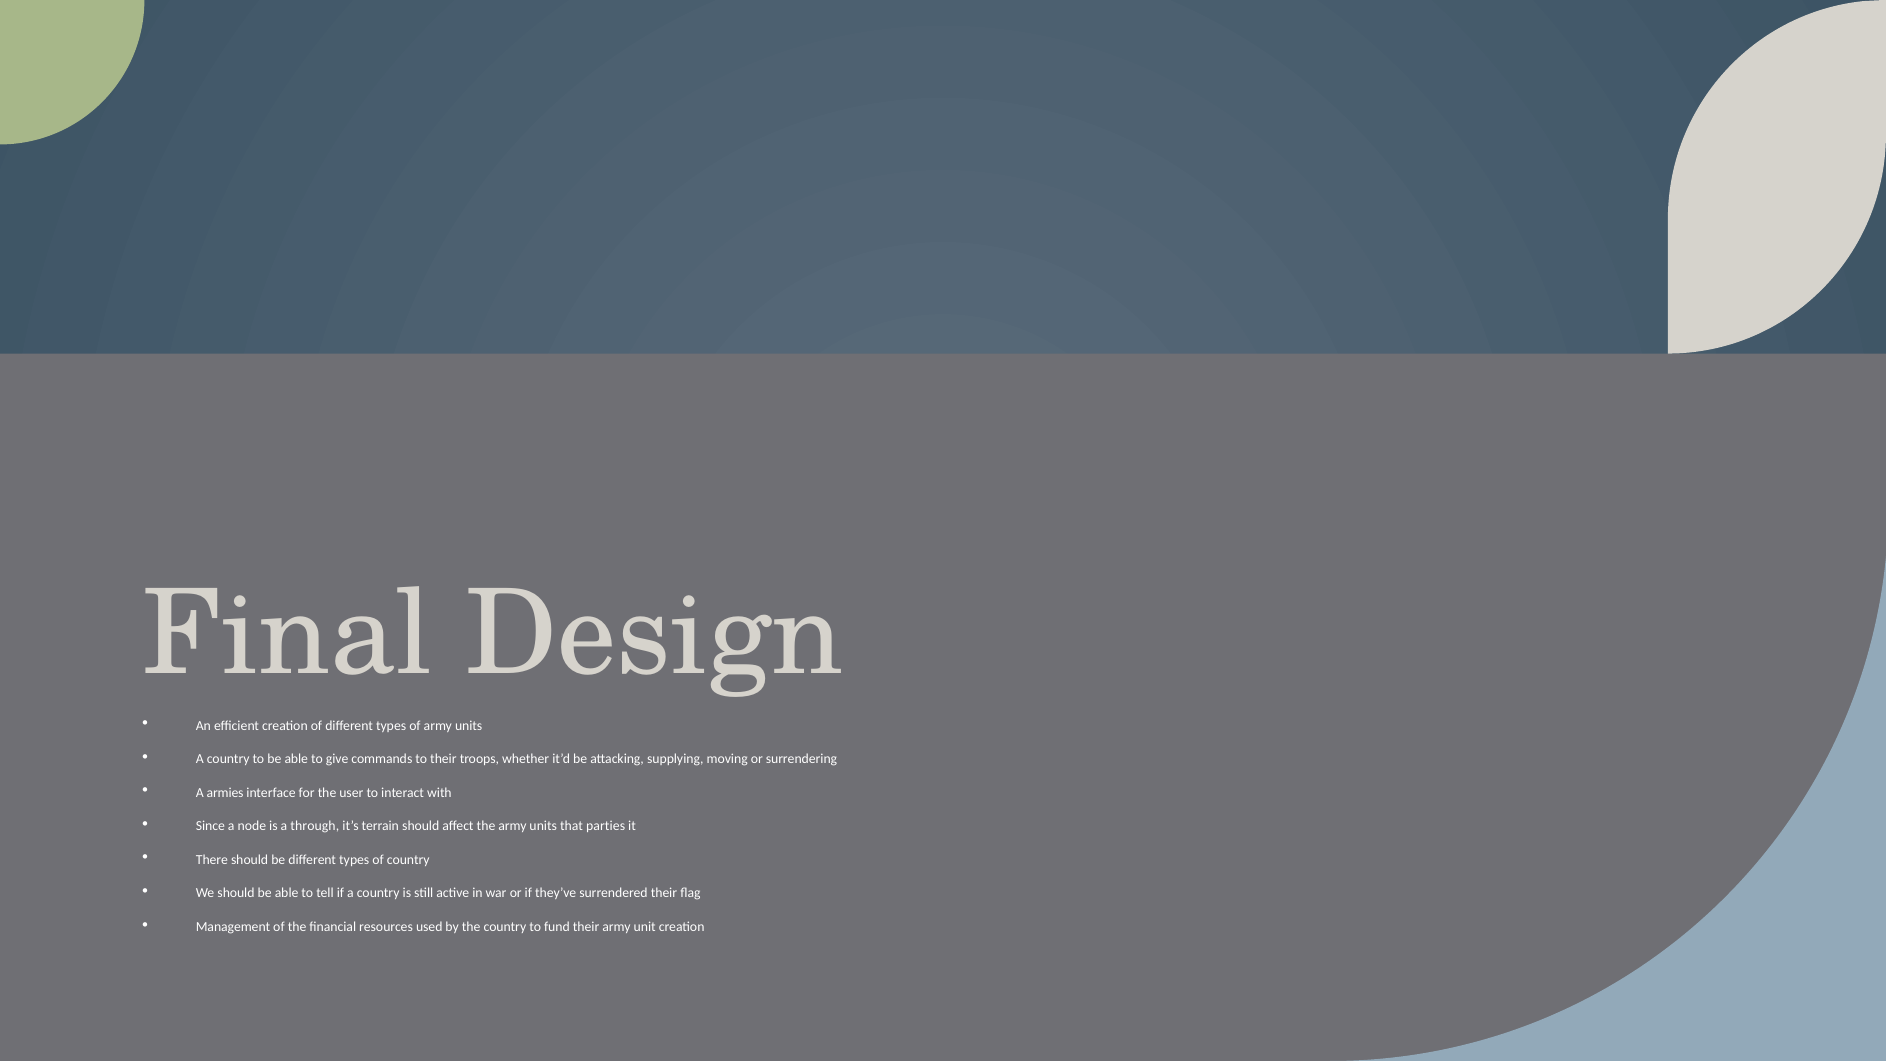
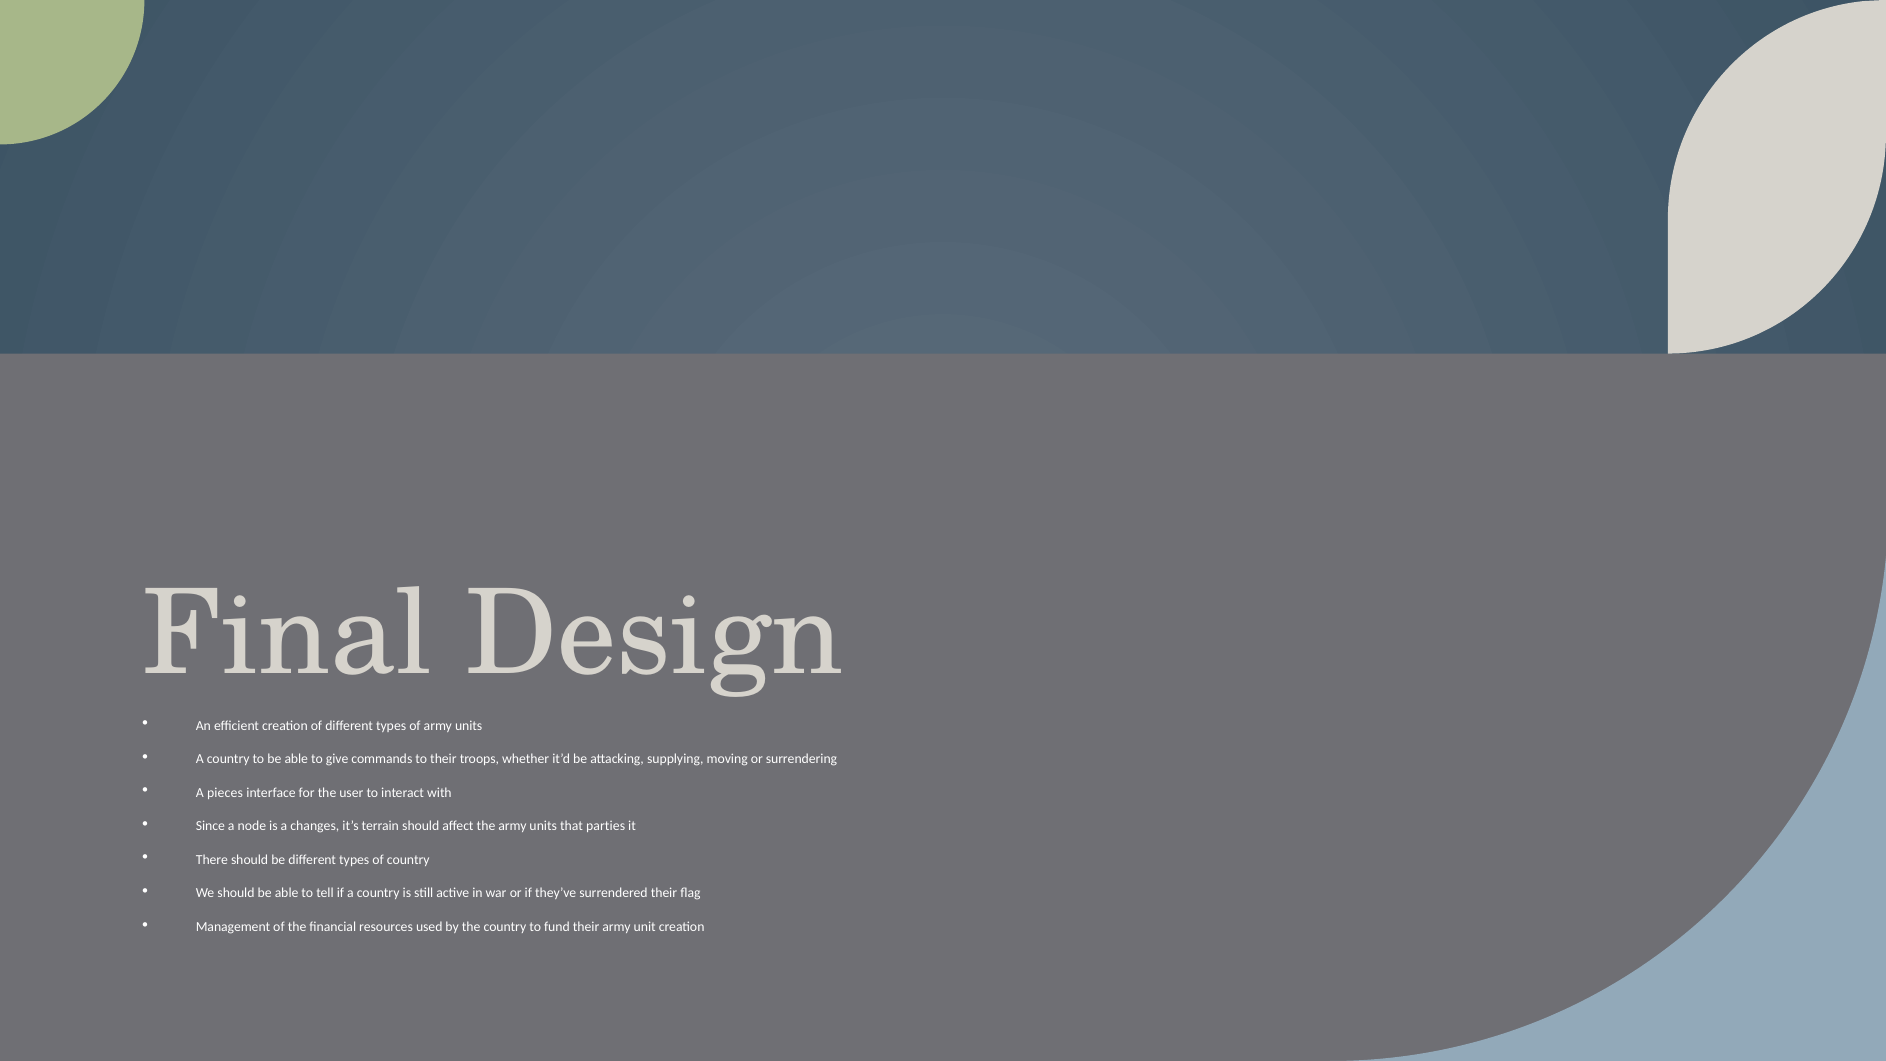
armies: armies -> pieces
through: through -> changes
